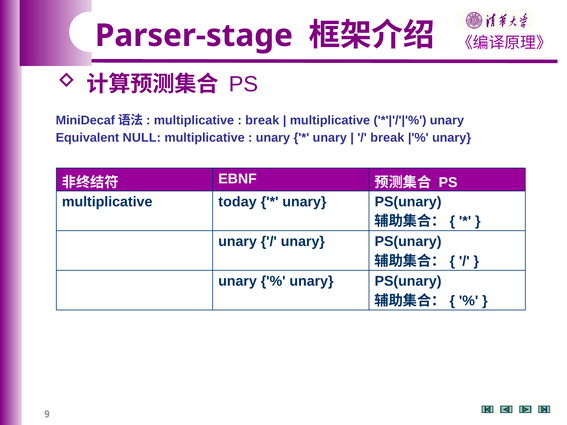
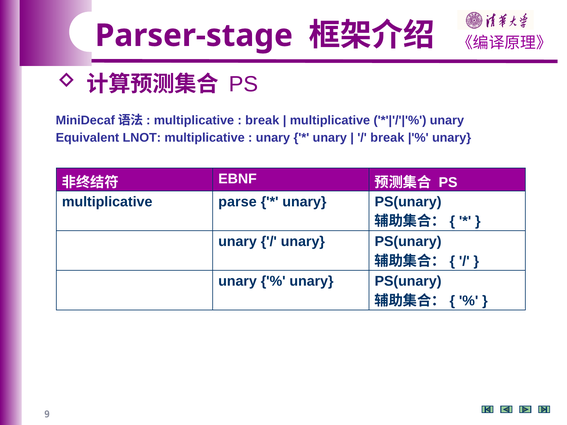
NULL: NULL -> LNOT
today: today -> parse
